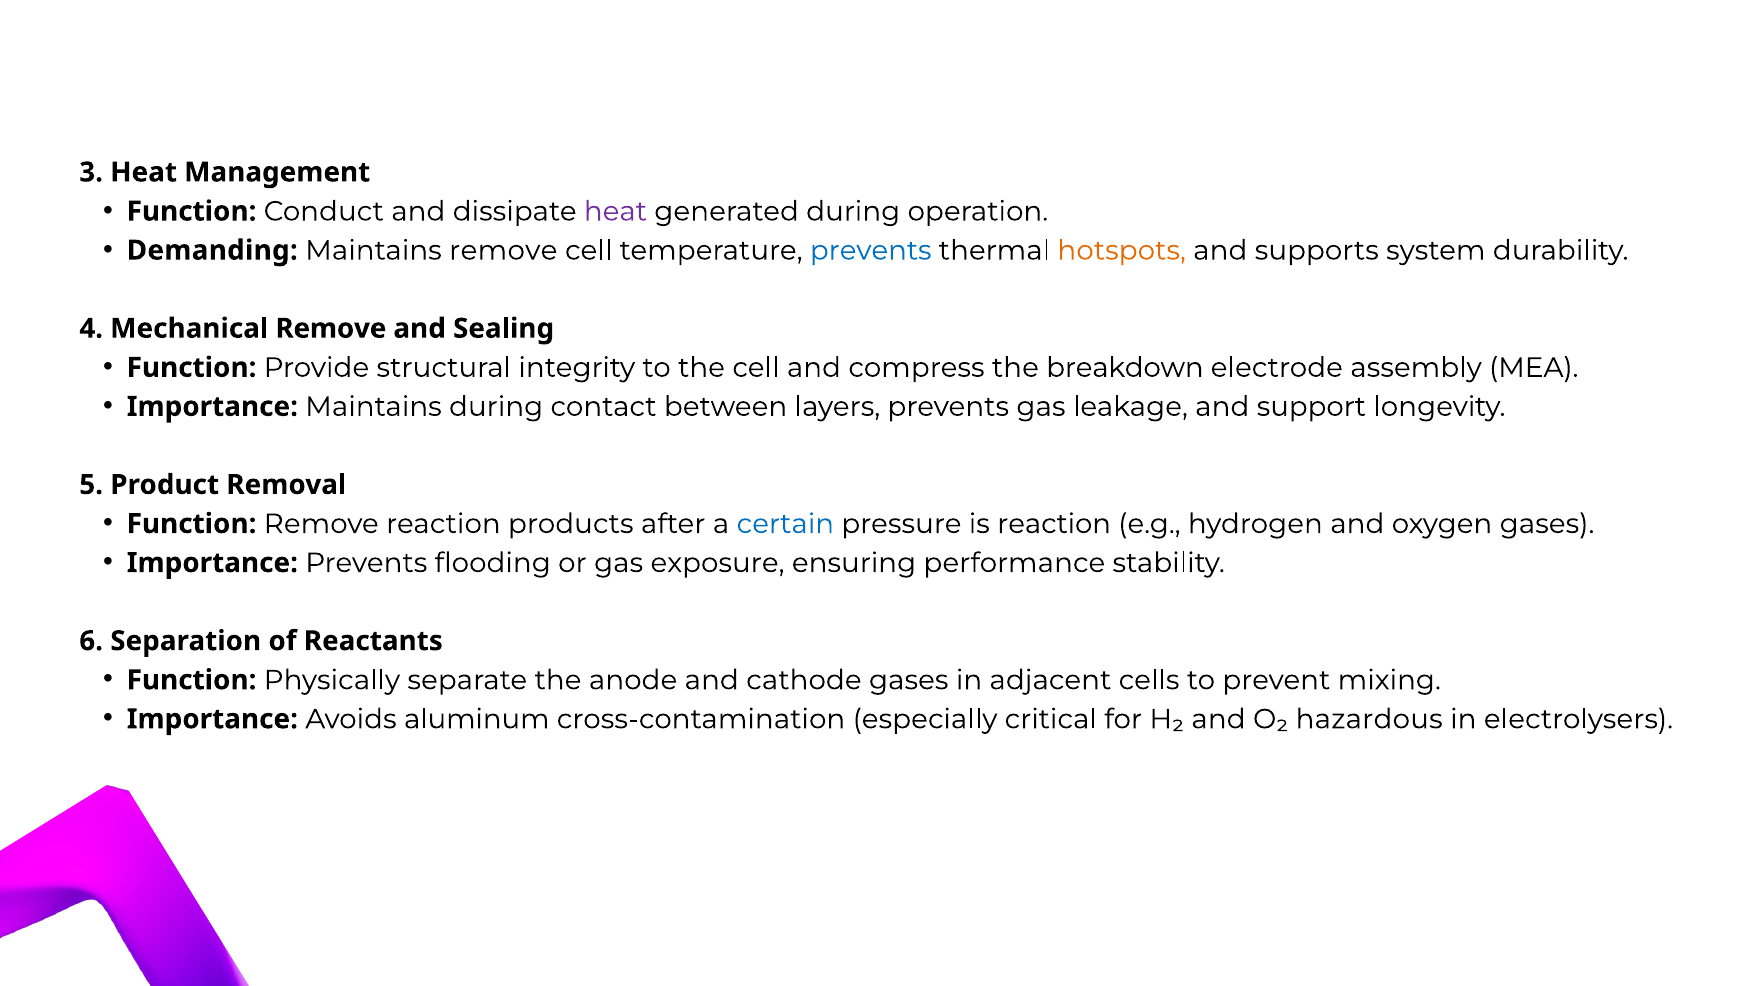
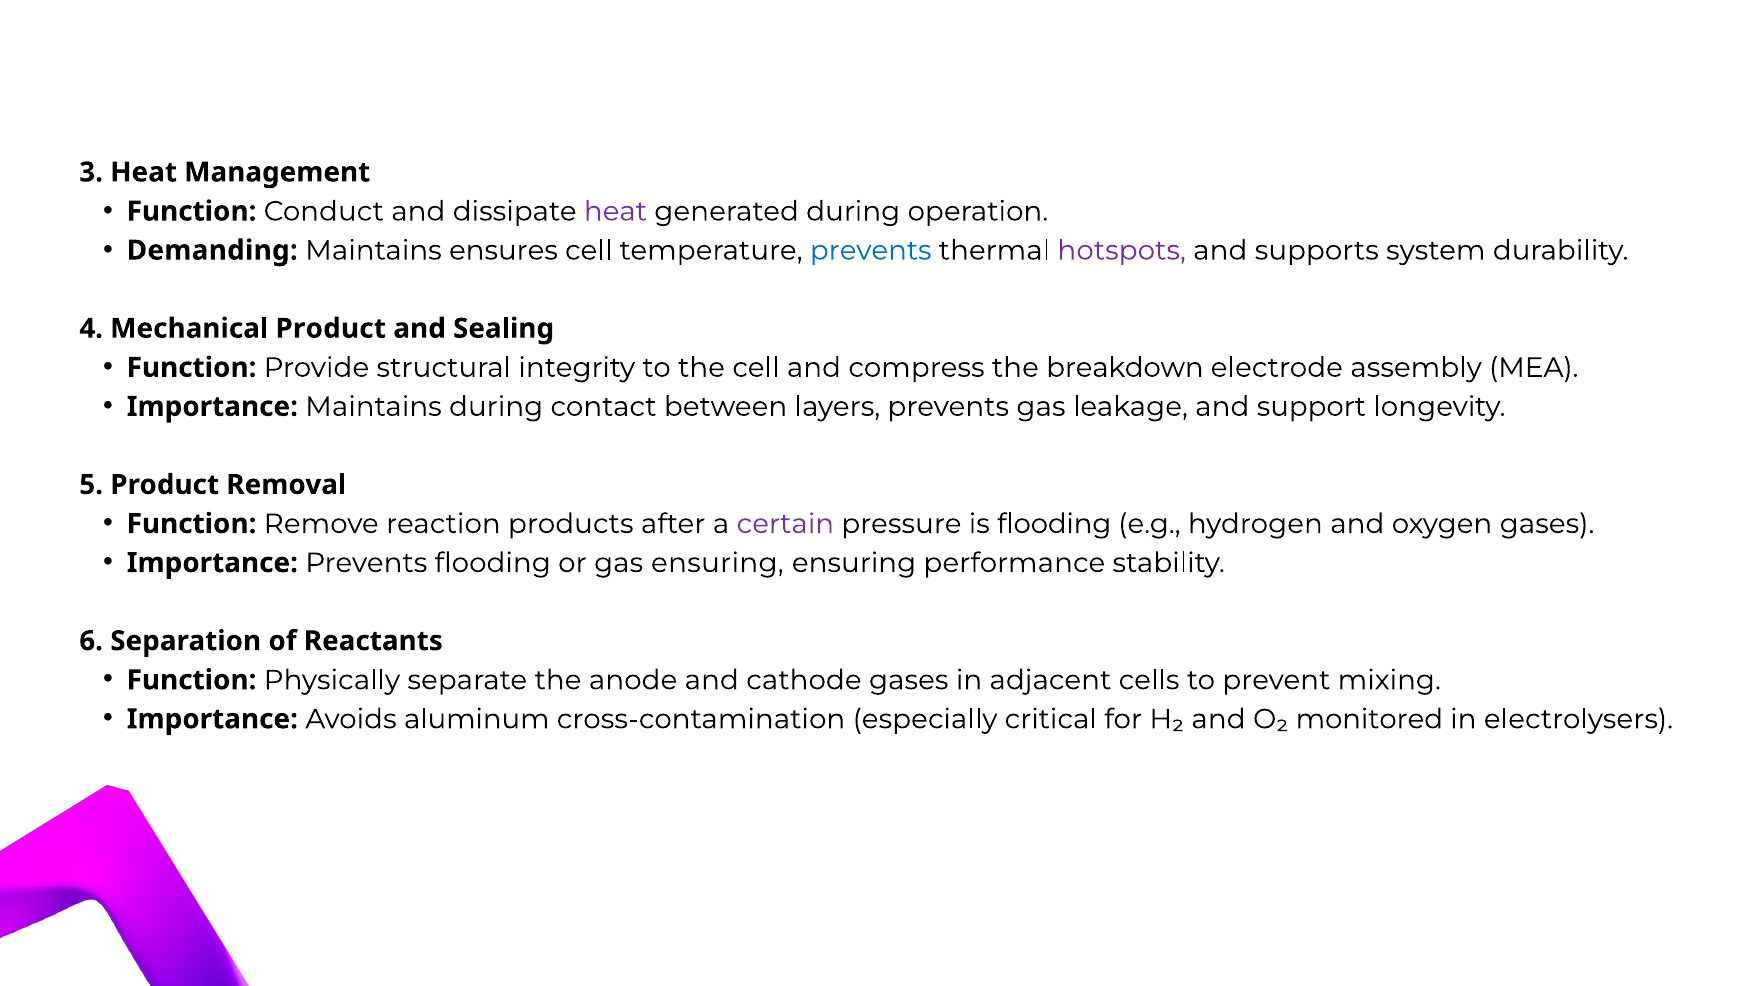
Maintains remove: remove -> ensures
hotspots colour: orange -> purple
Mechanical Remove: Remove -> Product
certain colour: blue -> purple
is reaction: reaction -> flooding
gas exposure: exposure -> ensuring
hazardous: hazardous -> monitored
